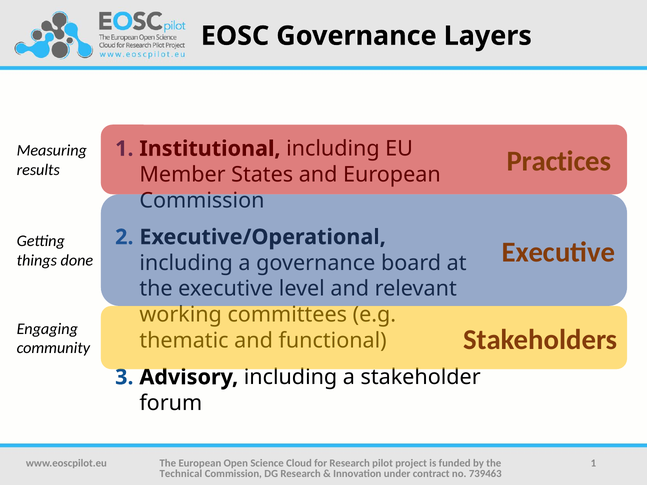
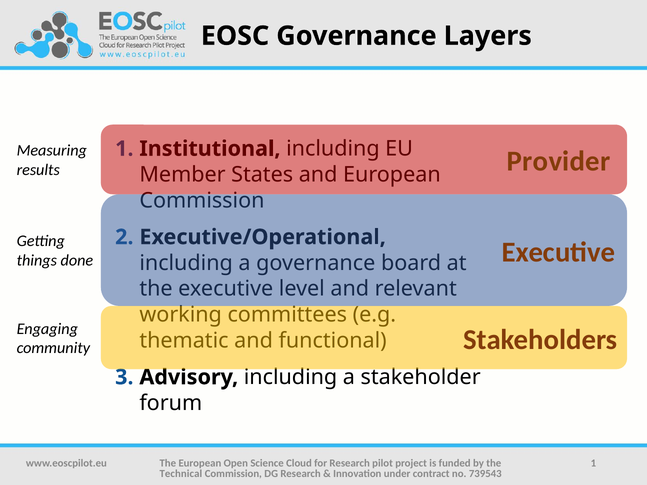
Practices: Practices -> Provider
739463: 739463 -> 739543
